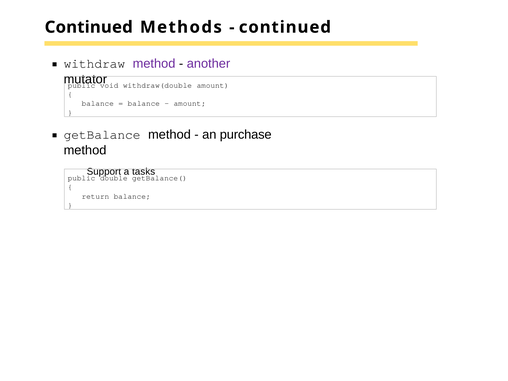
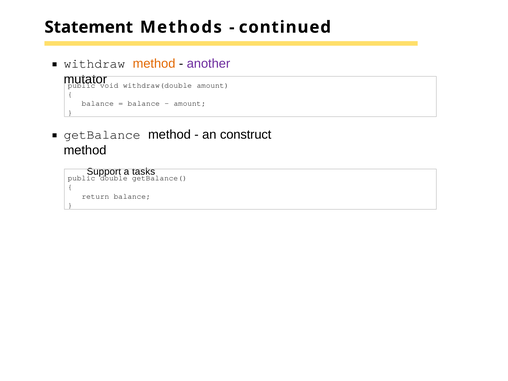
Continued at (89, 27): Continued -> Statement
method at (154, 64) colour: purple -> orange
purchase: purchase -> construct
